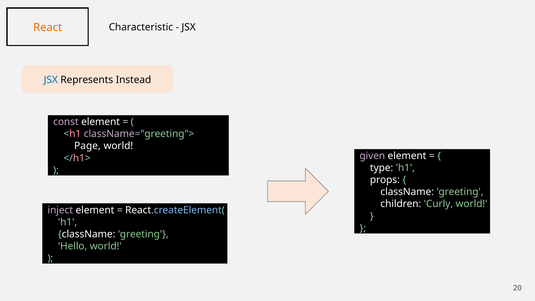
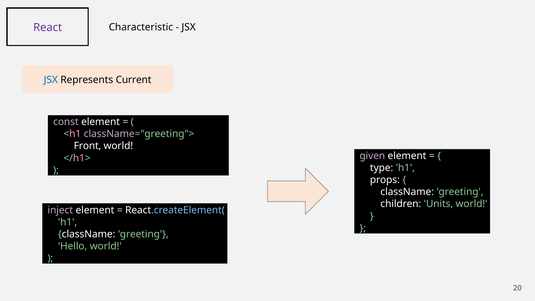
React colour: orange -> purple
Instead: Instead -> Current
Page: Page -> Front
Curly: Curly -> Units
